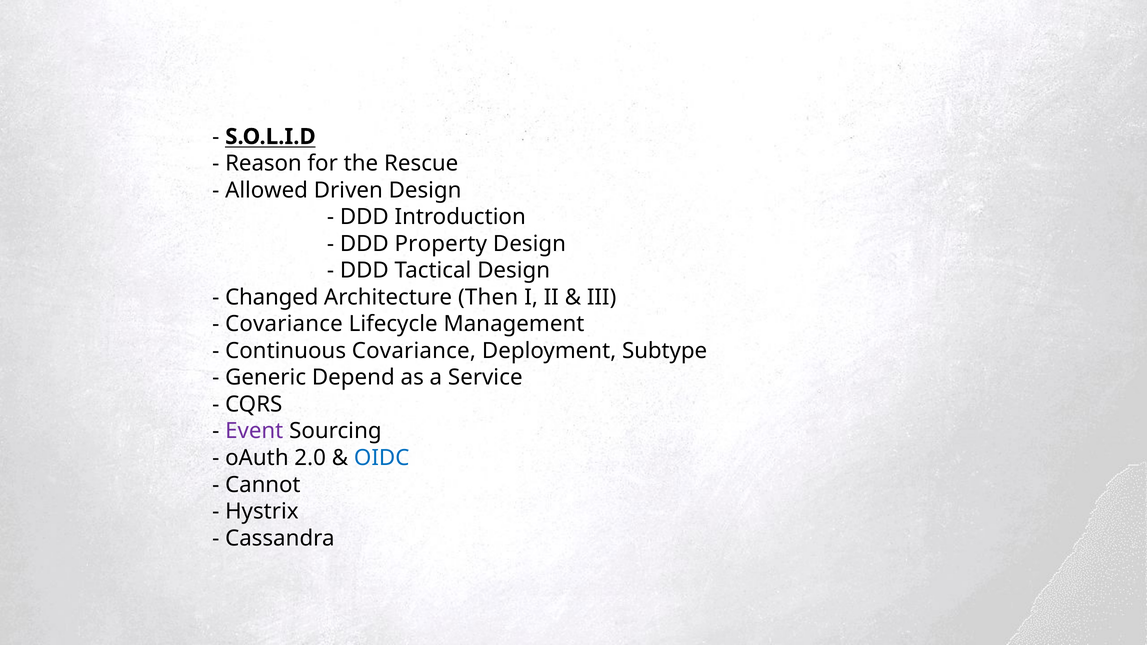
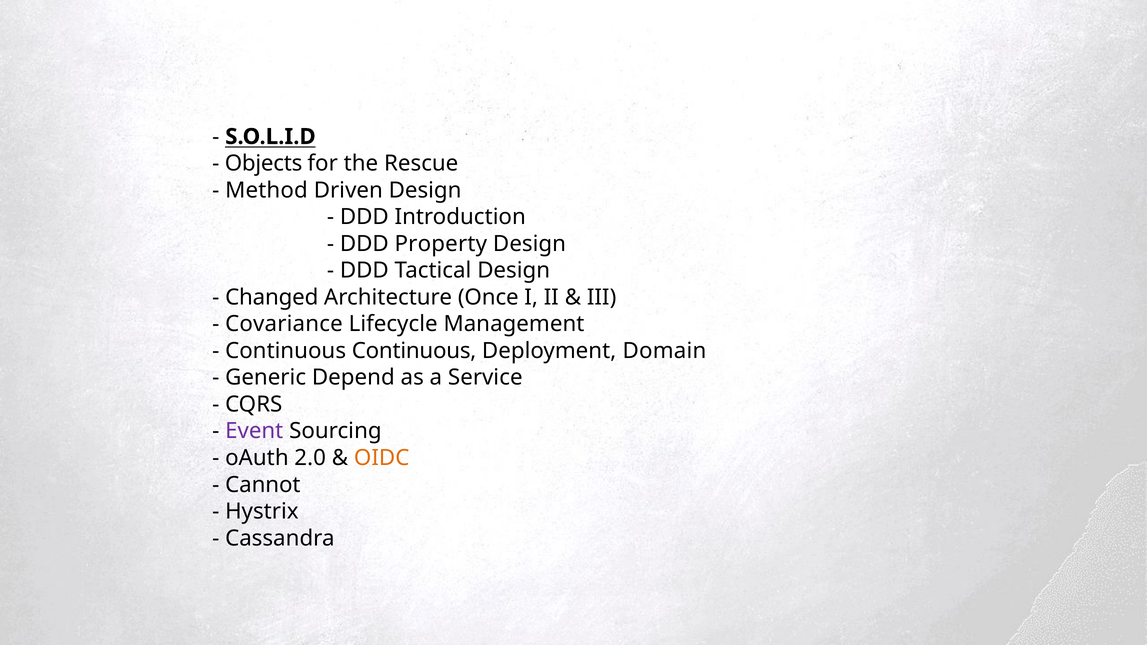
Reason: Reason -> Objects
Allowed: Allowed -> Method
Then: Then -> Once
Continuous Covariance: Covariance -> Continuous
Subtype: Subtype -> Domain
OIDC colour: blue -> orange
